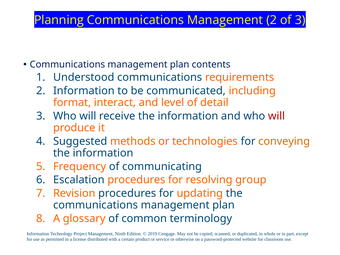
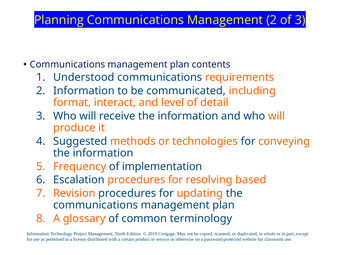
will at (276, 116) colour: red -> orange
communicating: communicating -> implementation
group: group -> based
